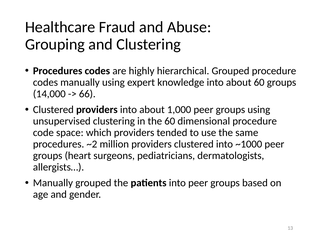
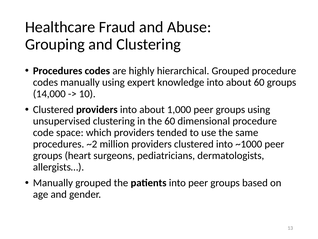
66: 66 -> 10
